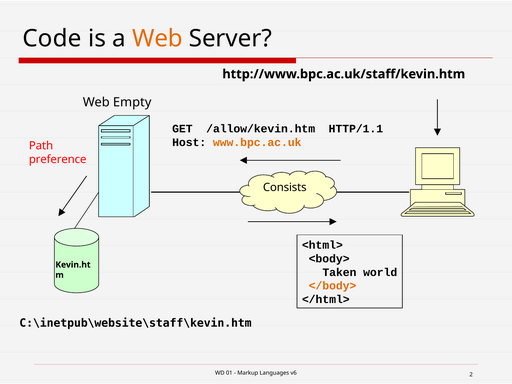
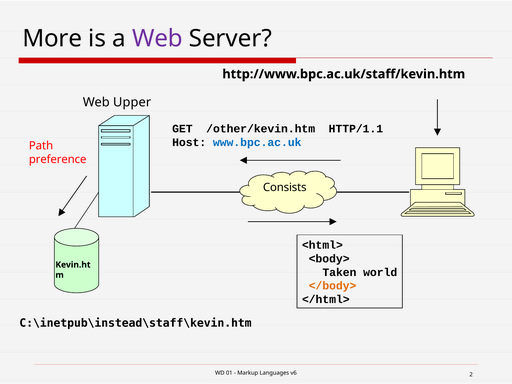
Code: Code -> More
Web at (157, 39) colour: orange -> purple
Empty: Empty -> Upper
/allow/kevin.htm: /allow/kevin.htm -> /other/kevin.htm
www.bpc.ac.uk colour: orange -> blue
C:\inetpub\website\staff\kevin.htm: C:\inetpub\website\staff\kevin.htm -> C:\inetpub\instead\staff\kevin.htm
